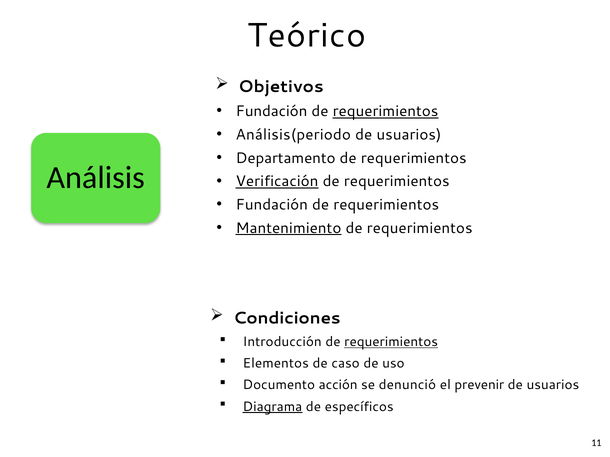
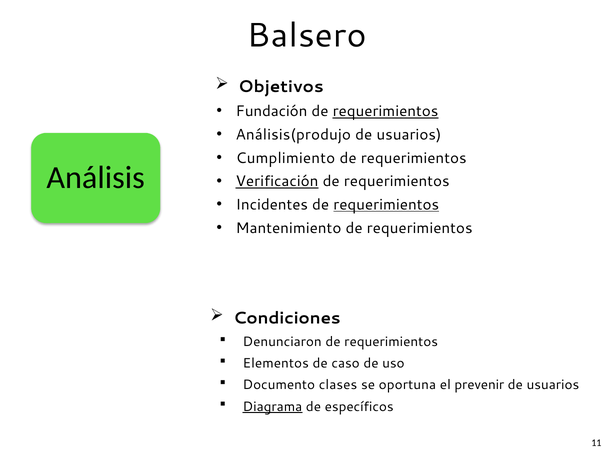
Teórico: Teórico -> Balsero
Análisis(periodo: Análisis(periodo -> Análisis(produjo
Departamento: Departamento -> Cumplimiento
Fundación at (272, 205): Fundación -> Incidentes
requerimientos at (386, 205) underline: none -> present
Mantenimiento underline: present -> none
Introducción: Introducción -> Denunciaron
requerimientos at (391, 342) underline: present -> none
acción: acción -> clases
denunció: denunció -> oportuna
